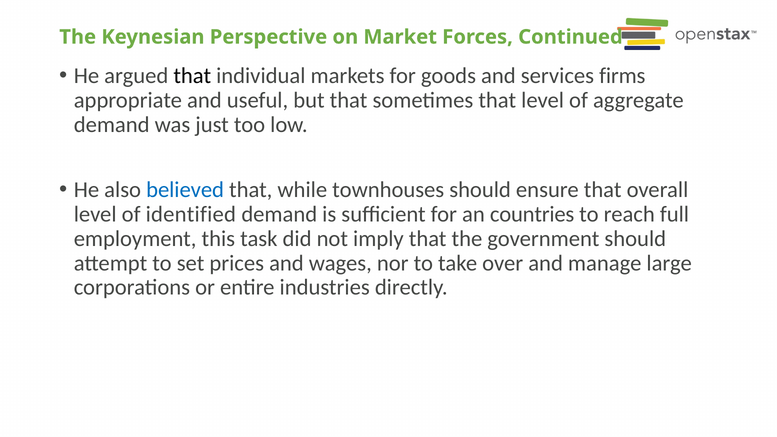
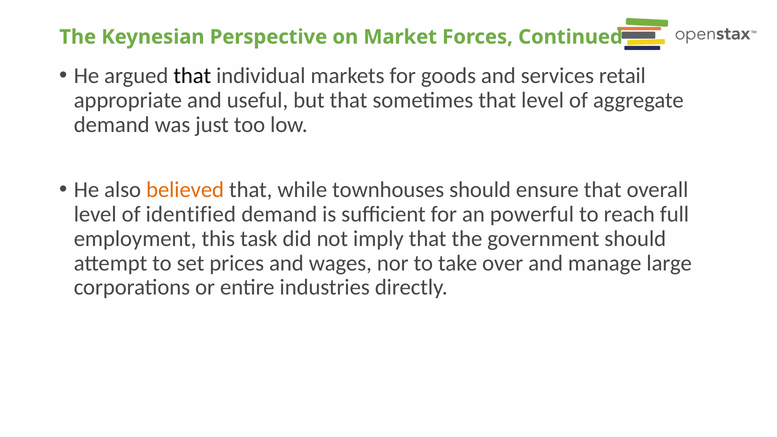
firms: firms -> retail
believed colour: blue -> orange
countries: countries -> powerful
